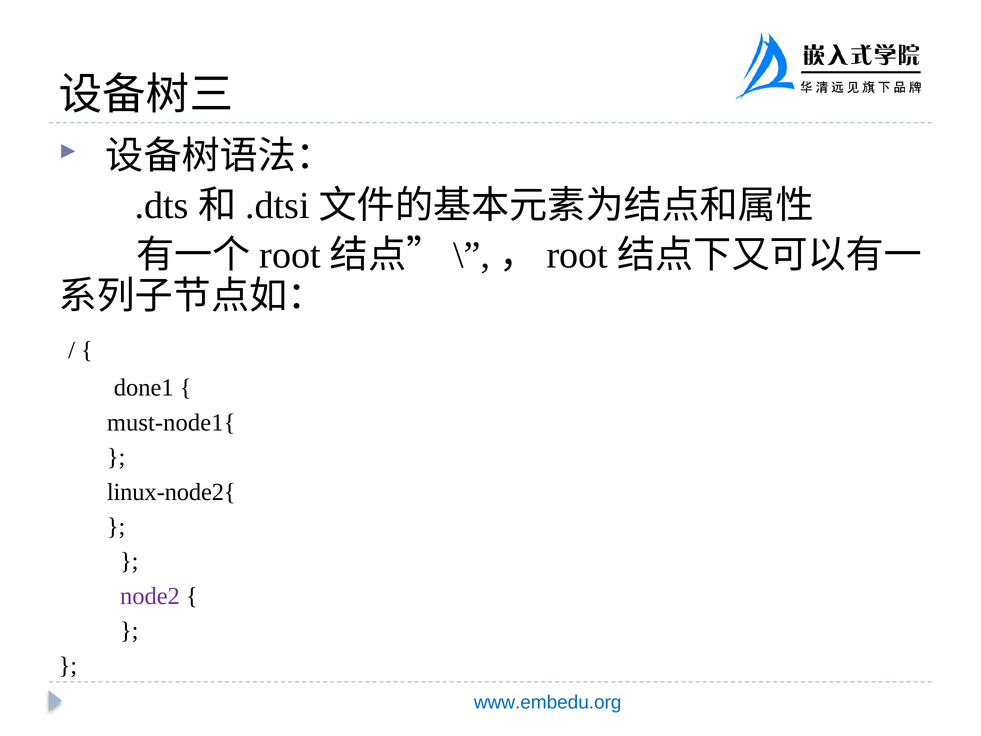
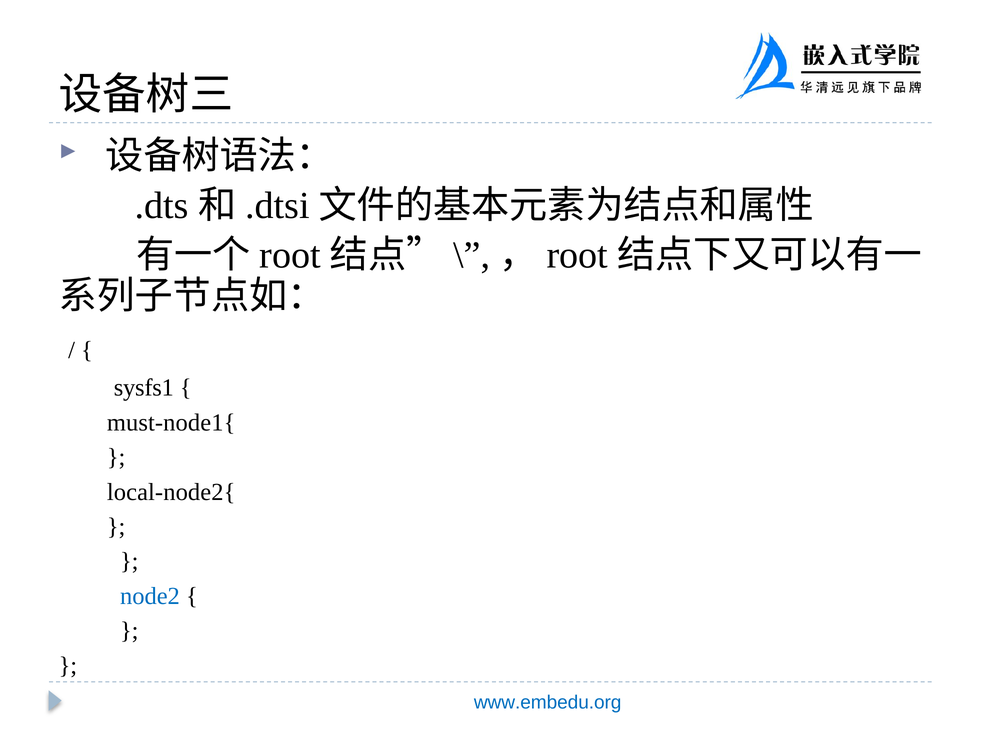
done1: done1 -> sysfs1
linux-node2{: linux-node2{ -> local-node2{
node2 colour: purple -> blue
